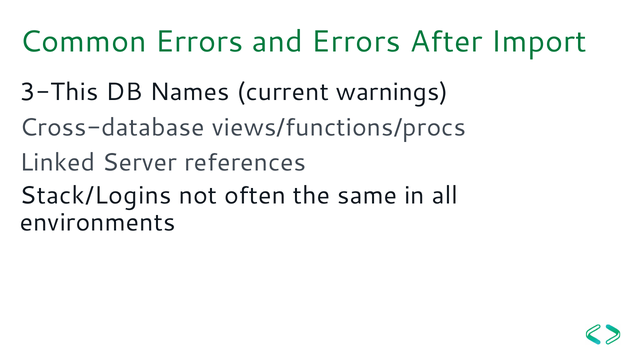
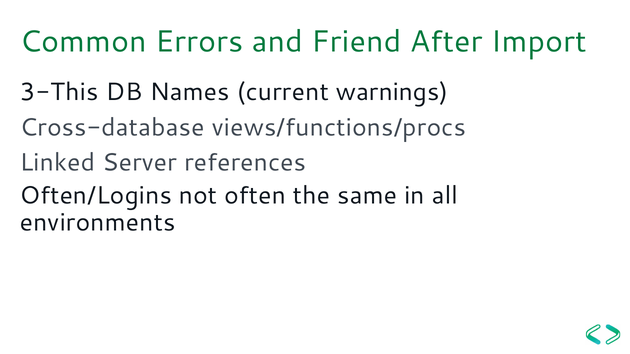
and Errors: Errors -> Friend
Stack/Logins: Stack/Logins -> Often/Logins
